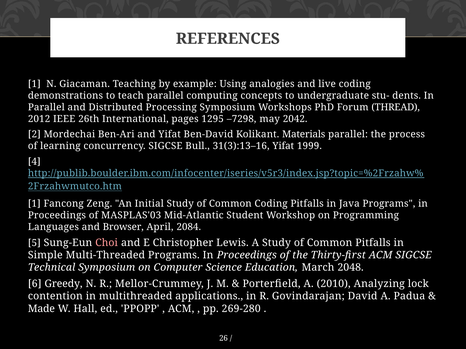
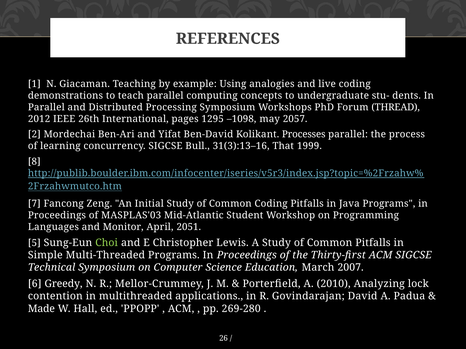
–7298: –7298 -> –1098
2042: 2042 -> 2057
Materials: Materials -> Processes
31(3):13–16 Yifat: Yifat -> That
4: 4 -> 8
1 at (34, 204): 1 -> 7
Browser: Browser -> Monitor
2084: 2084 -> 2051
Choi colour: pink -> light green
2048: 2048 -> 2007
